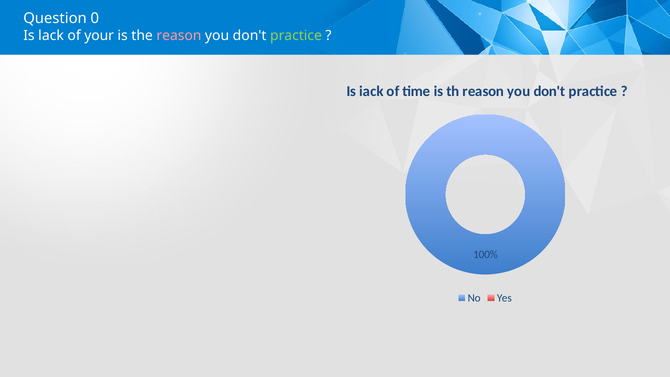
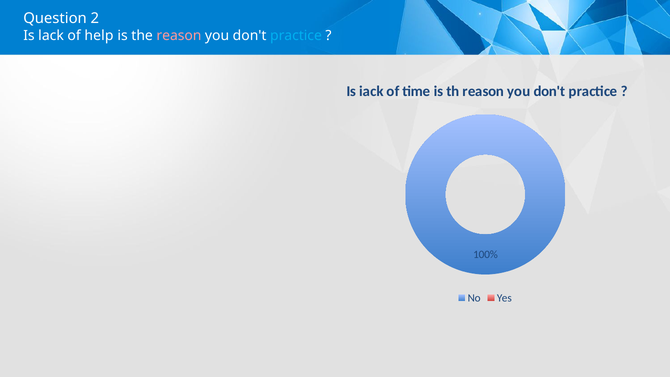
0: 0 -> 2
your: your -> help
practice at (296, 36) colour: light green -> light blue
